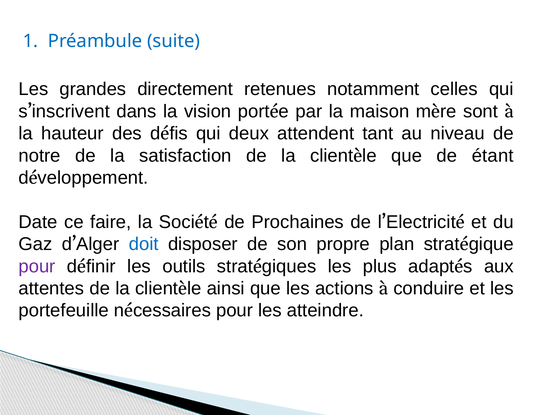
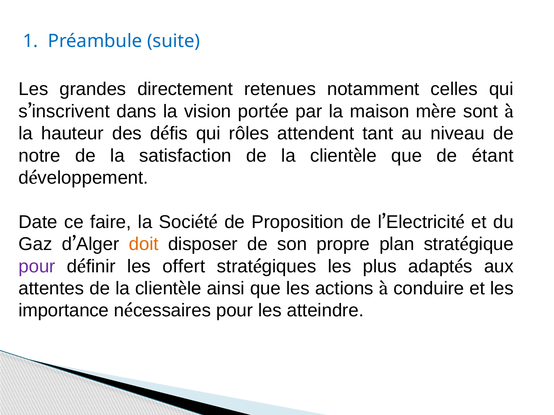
deux: deux -> rôles
Prochaines: Prochaines -> Proposition
doit colour: blue -> orange
outils: outils -> offert
portefeuille: portefeuille -> importance
